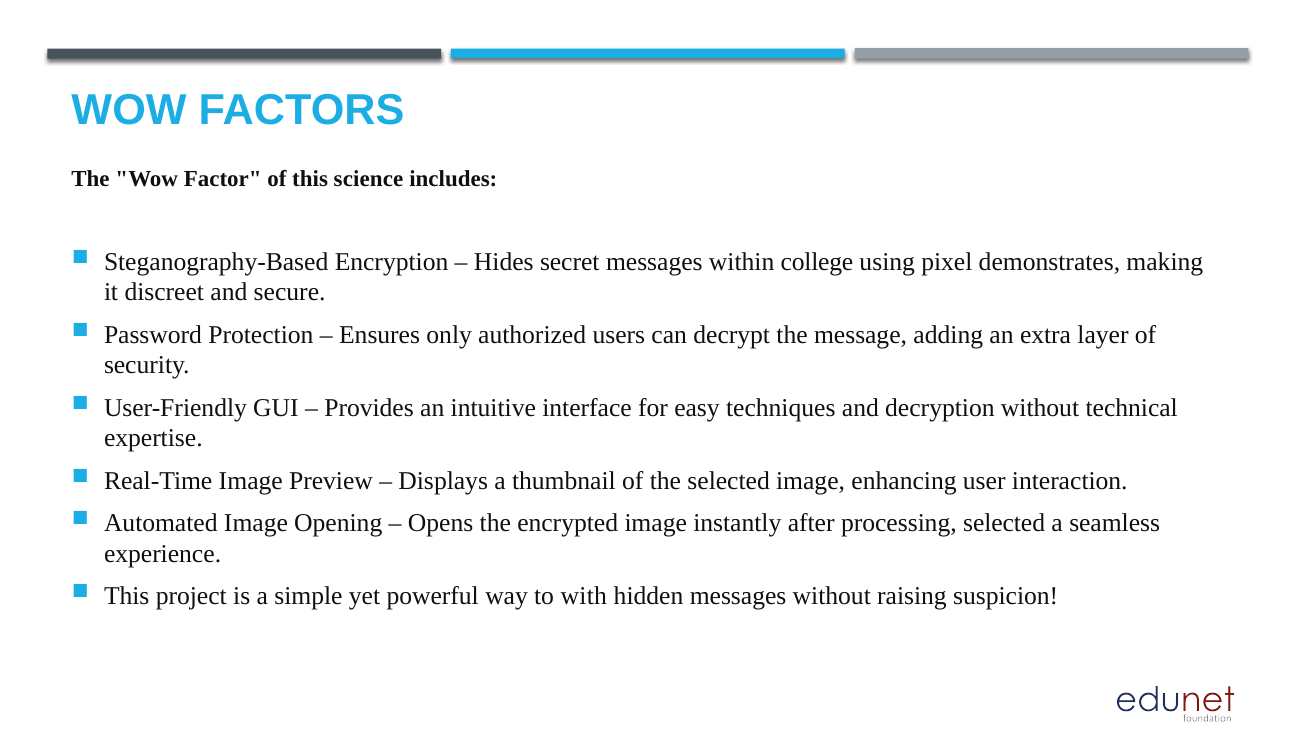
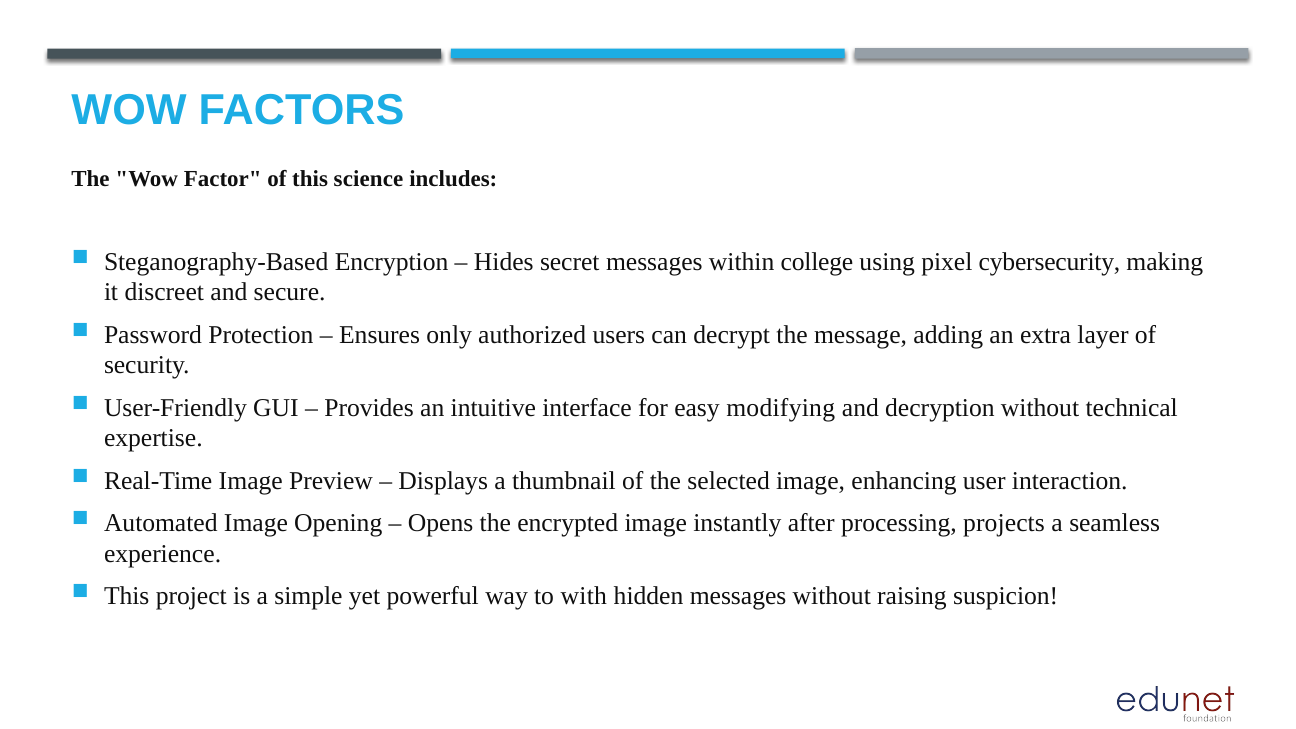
demonstrates: demonstrates -> cybersecurity
techniques: techniques -> modifying
processing selected: selected -> projects
